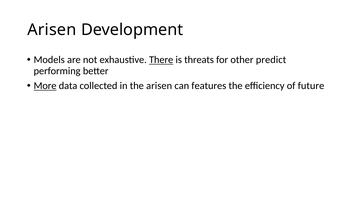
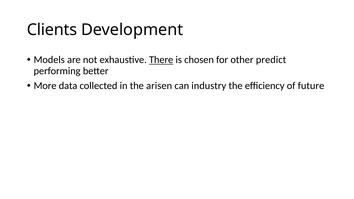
Arisen at (52, 30): Arisen -> Clients
threats: threats -> chosen
More underline: present -> none
features: features -> industry
